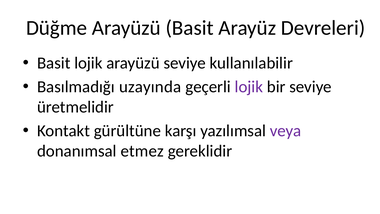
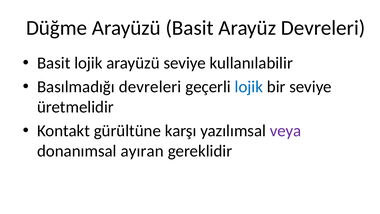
Basılmadığı uzayında: uzayında -> devreleri
lojik at (249, 87) colour: purple -> blue
etmez: etmez -> ayıran
